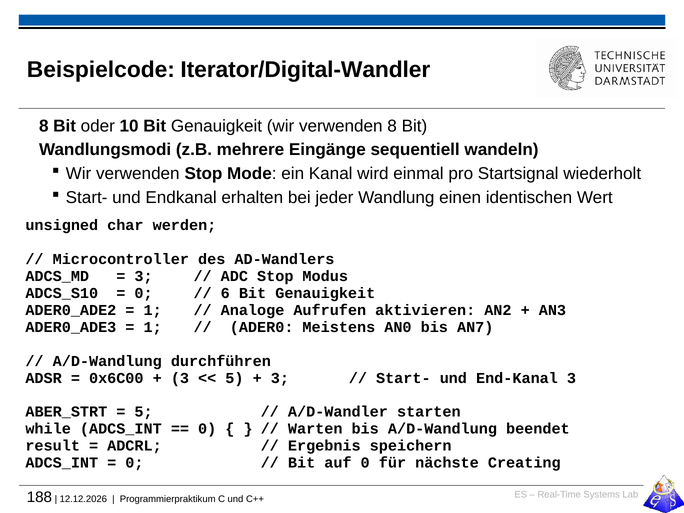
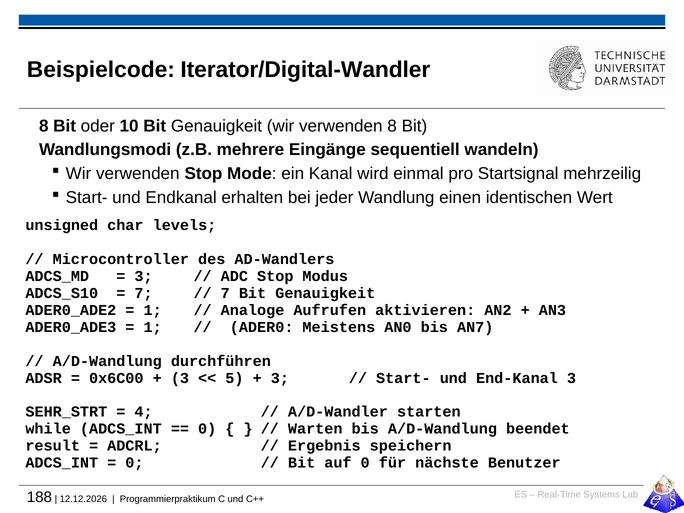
wiederholt: wiederholt -> mehrzeilig
werden: werden -> levels
0 at (144, 293): 0 -> 7
6 at (225, 293): 6 -> 7
ABER_STRT: ABER_STRT -> SEHR_STRT
5 at (144, 412): 5 -> 4
Creating: Creating -> Benutzer
